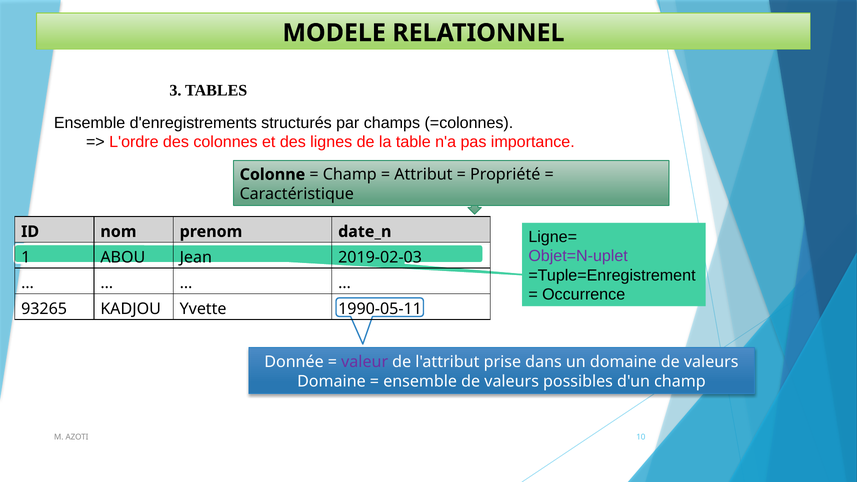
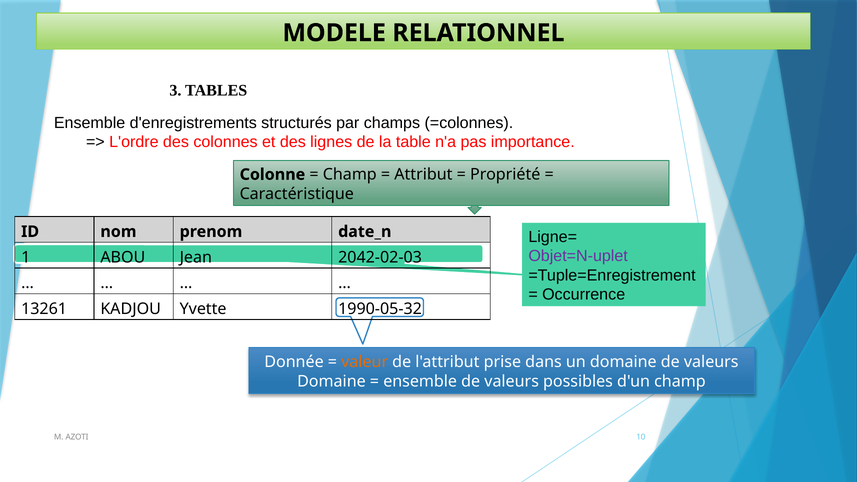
2019-02-03: 2019-02-03 -> 2042-02-03
93265: 93265 -> 13261
1990-05-11: 1990-05-11 -> 1990-05-32
valeur colour: purple -> orange
